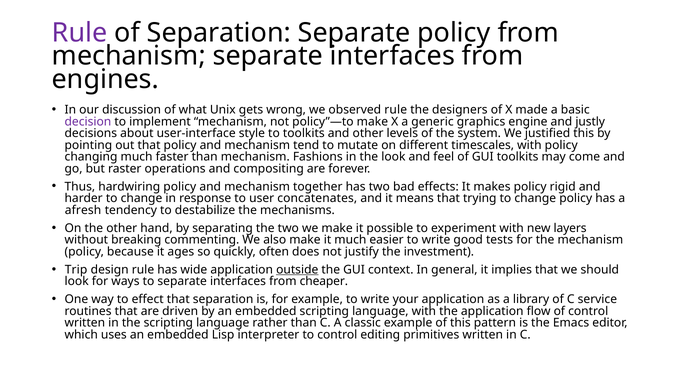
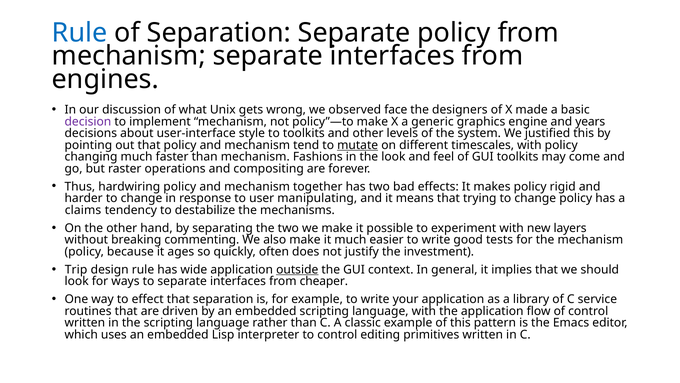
Rule at (80, 33) colour: purple -> blue
observed rule: rule -> face
justly: justly -> years
mutate underline: none -> present
concatenates: concatenates -> manipulating
afresh: afresh -> claims
